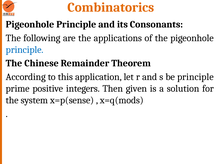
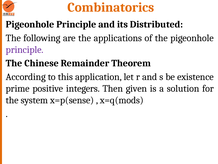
Consonants: Consonants -> Distributed
principle at (25, 49) colour: blue -> purple
be principle: principle -> existence
